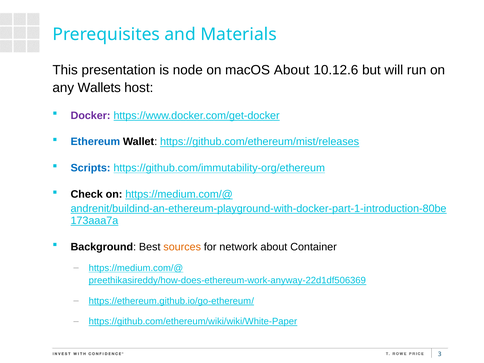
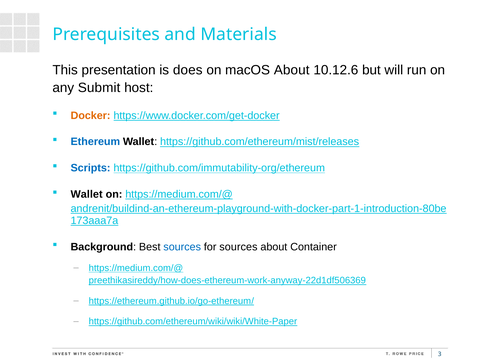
node: node -> does
Wallets: Wallets -> Submit
Docker colour: purple -> orange
Check at (87, 194): Check -> Wallet
sources at (182, 247) colour: orange -> blue
for network: network -> sources
